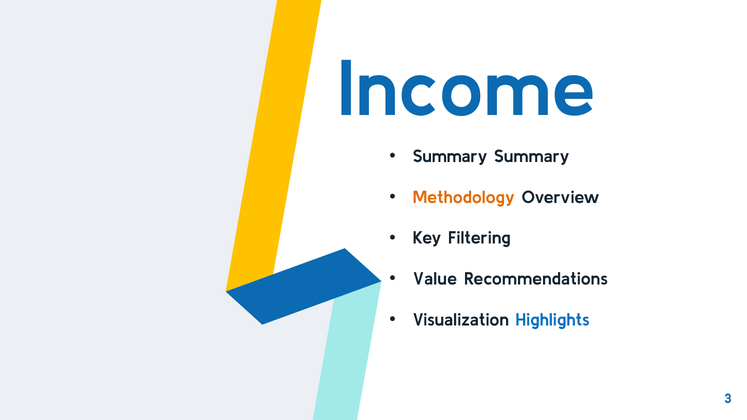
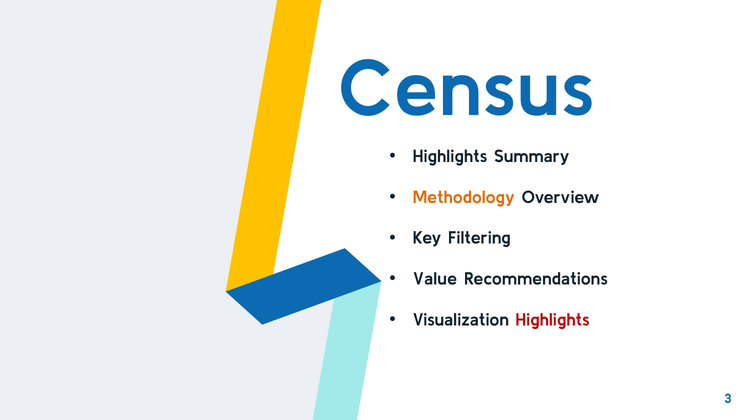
Income: Income -> Census
Summary at (450, 156): Summary -> Highlights
Highlights at (553, 320) colour: blue -> red
